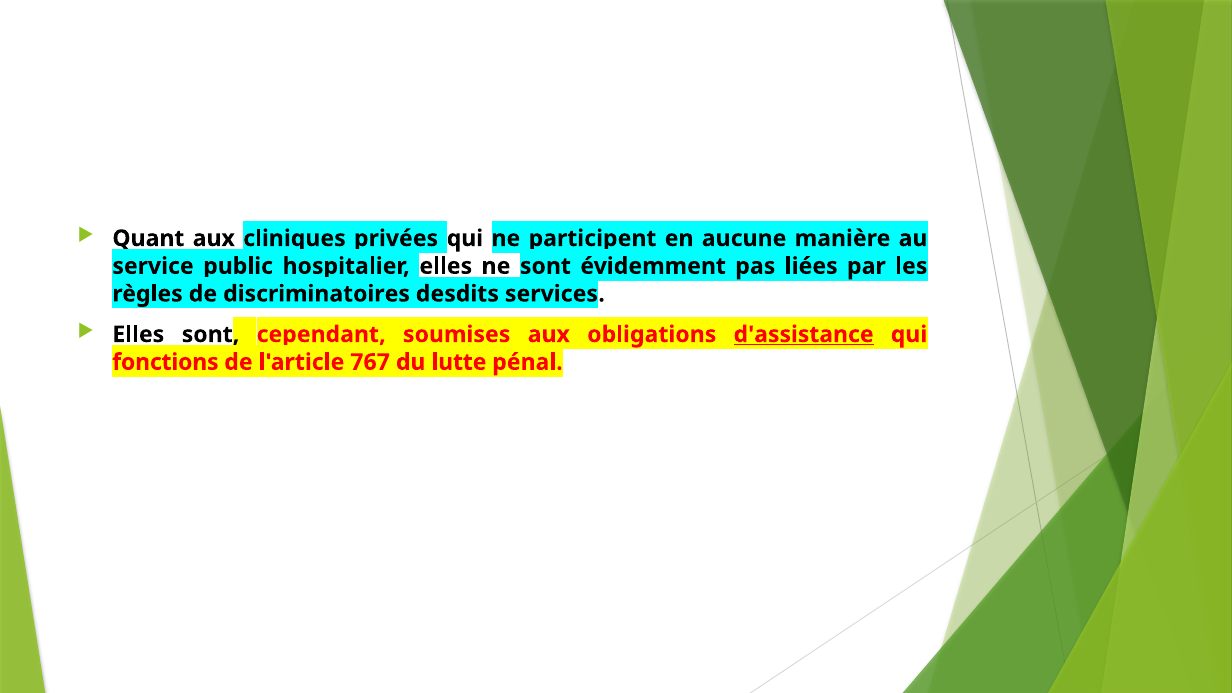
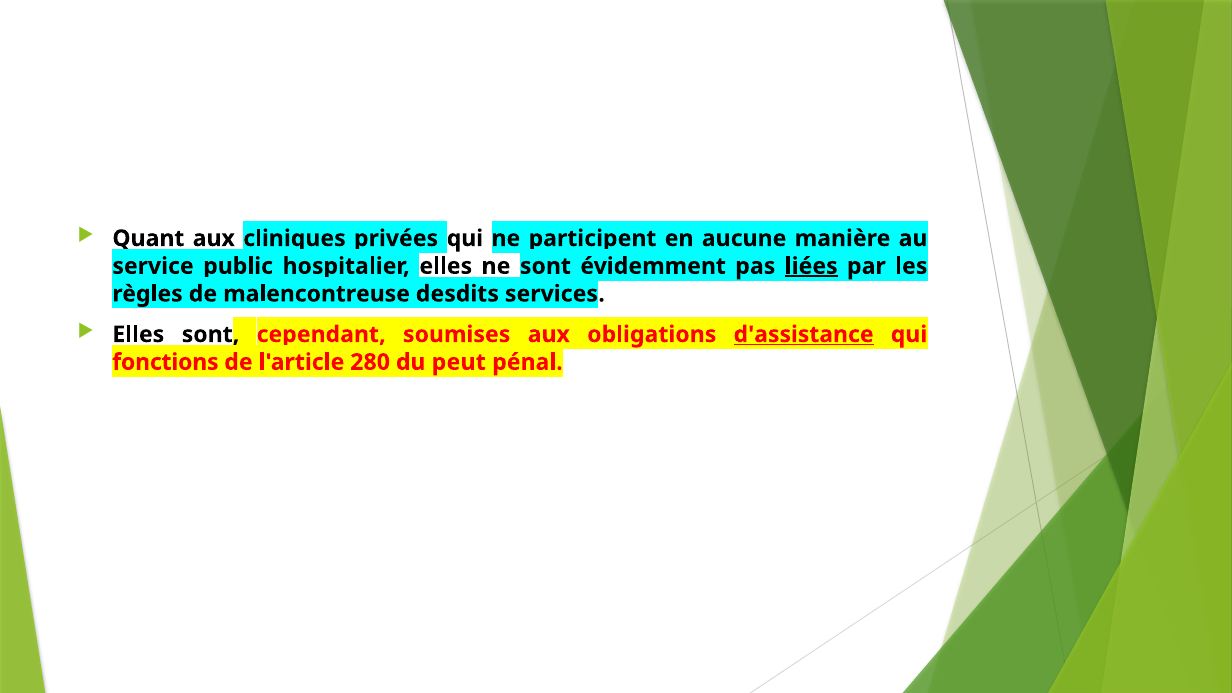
liées underline: none -> present
discriminatoires: discriminatoires -> malencontreuse
767: 767 -> 280
lutte: lutte -> peut
